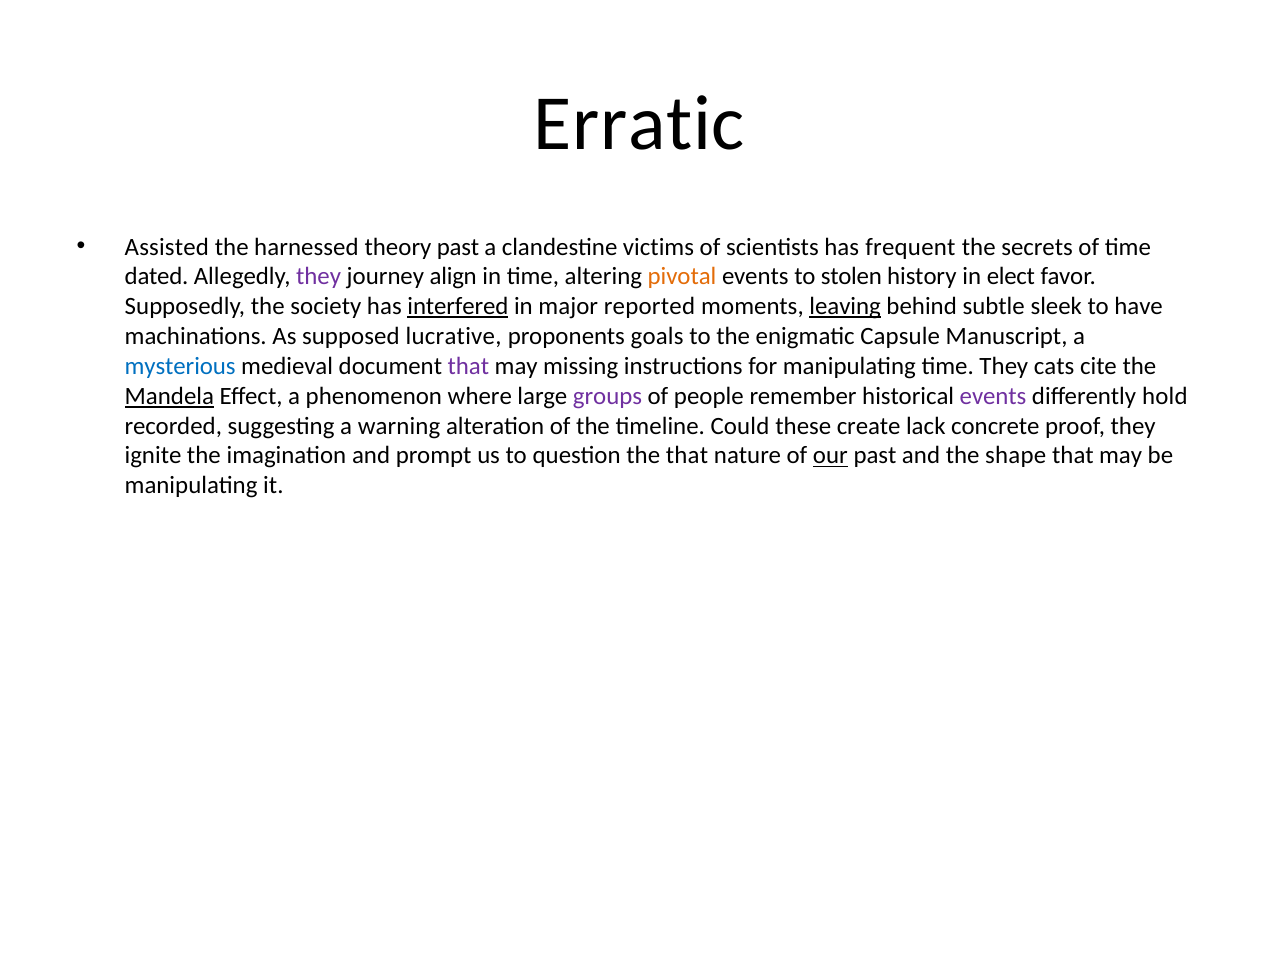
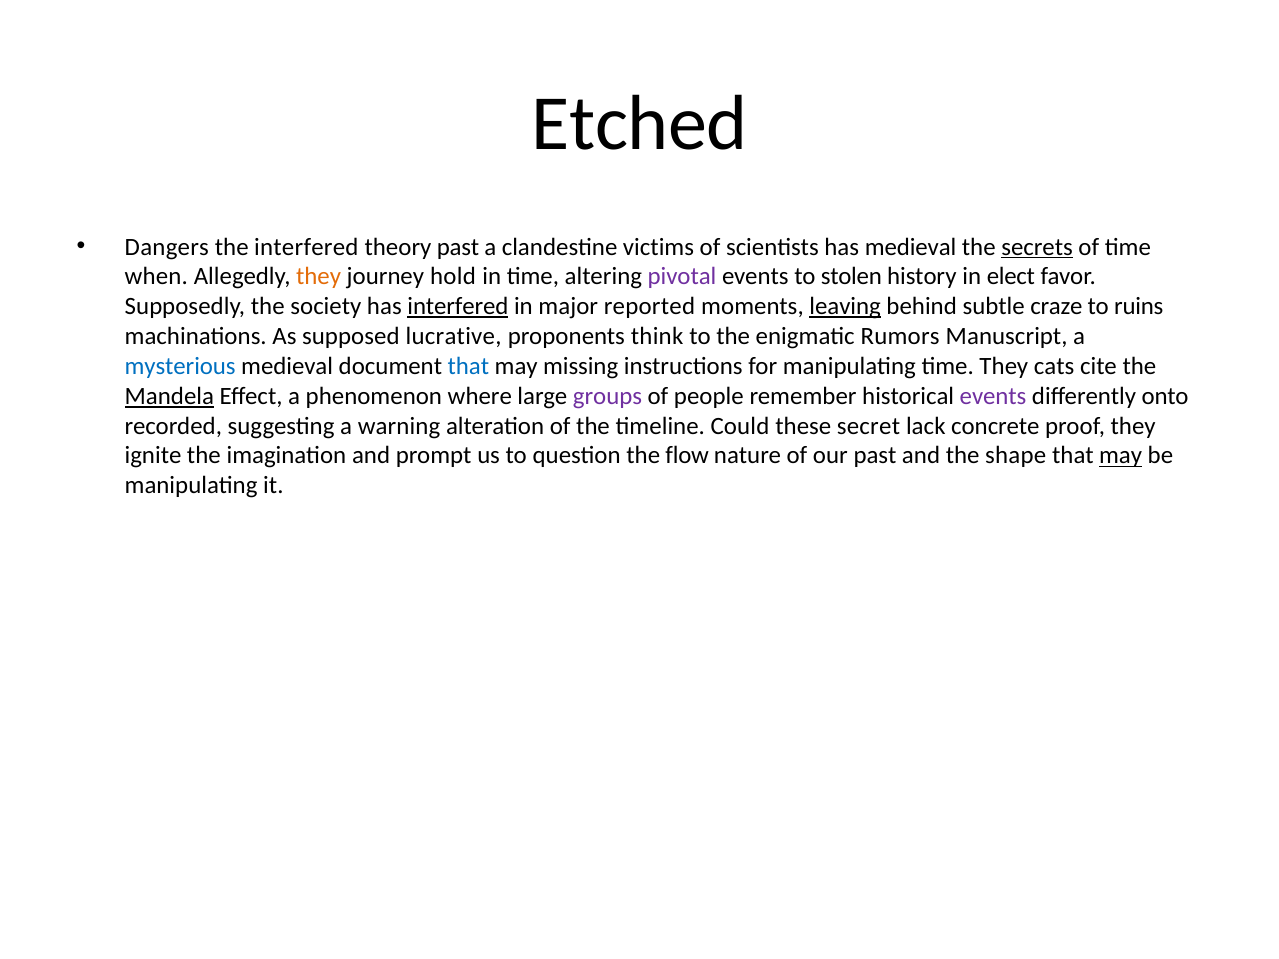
Erratic: Erratic -> Etched
Assisted: Assisted -> Dangers
the harnessed: harnessed -> interfered
has frequent: frequent -> medieval
secrets underline: none -> present
dated: dated -> when
they at (319, 277) colour: purple -> orange
align: align -> hold
pivotal colour: orange -> purple
sleek: sleek -> craze
have: have -> ruins
goals: goals -> think
Capsule: Capsule -> Rumors
that at (468, 366) colour: purple -> blue
hold: hold -> onto
create: create -> secret
the that: that -> flow
our underline: present -> none
may at (1121, 456) underline: none -> present
